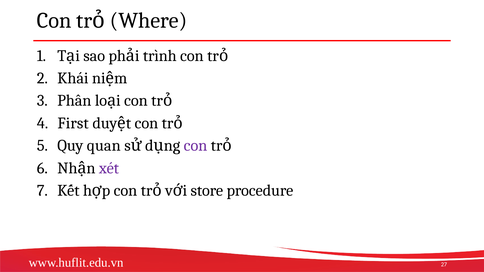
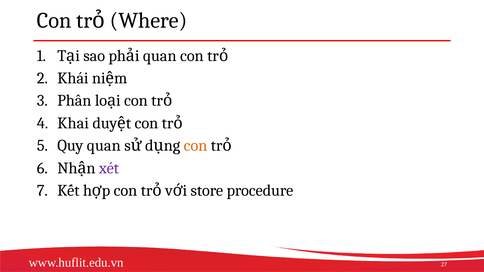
trình at (160, 56): trình -> quan
First: First -> Khai
con at (196, 146) colour: purple -> orange
